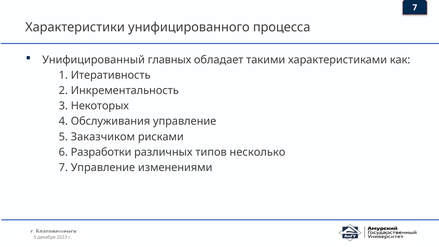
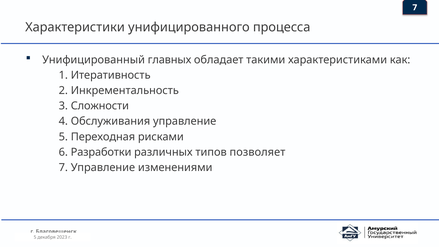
Некоторых: Некоторых -> Сложности
Заказчиком: Заказчиком -> Переходная
несколько: несколько -> позволяет
